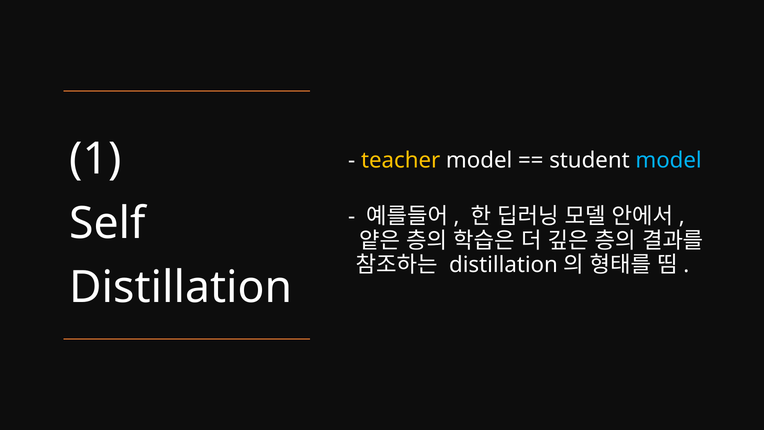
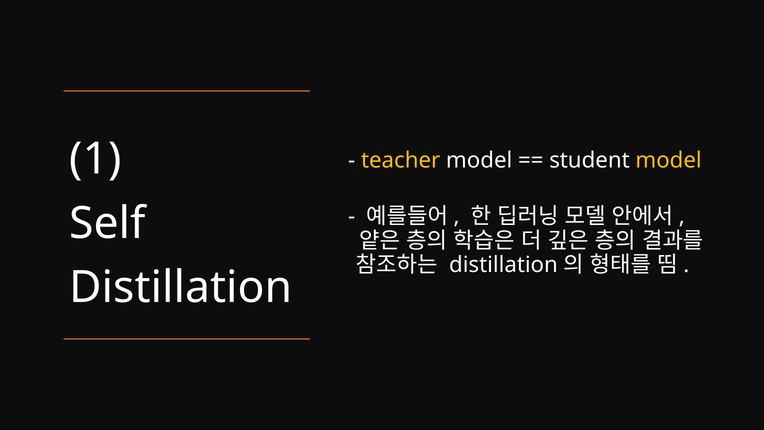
model at (669, 160) colour: light blue -> yellow
